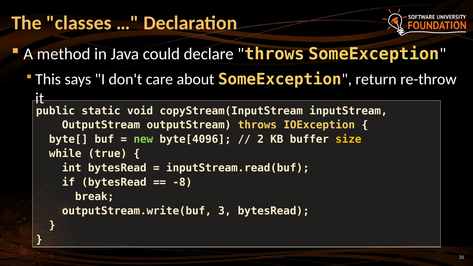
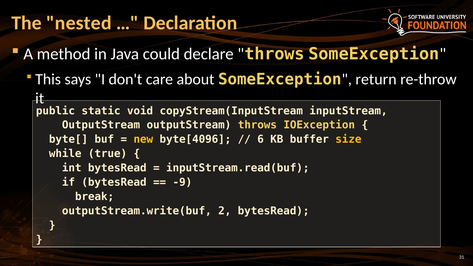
classes: classes -> nested
new colour: light green -> yellow
2: 2 -> 6
-8: -8 -> -9
3: 3 -> 2
